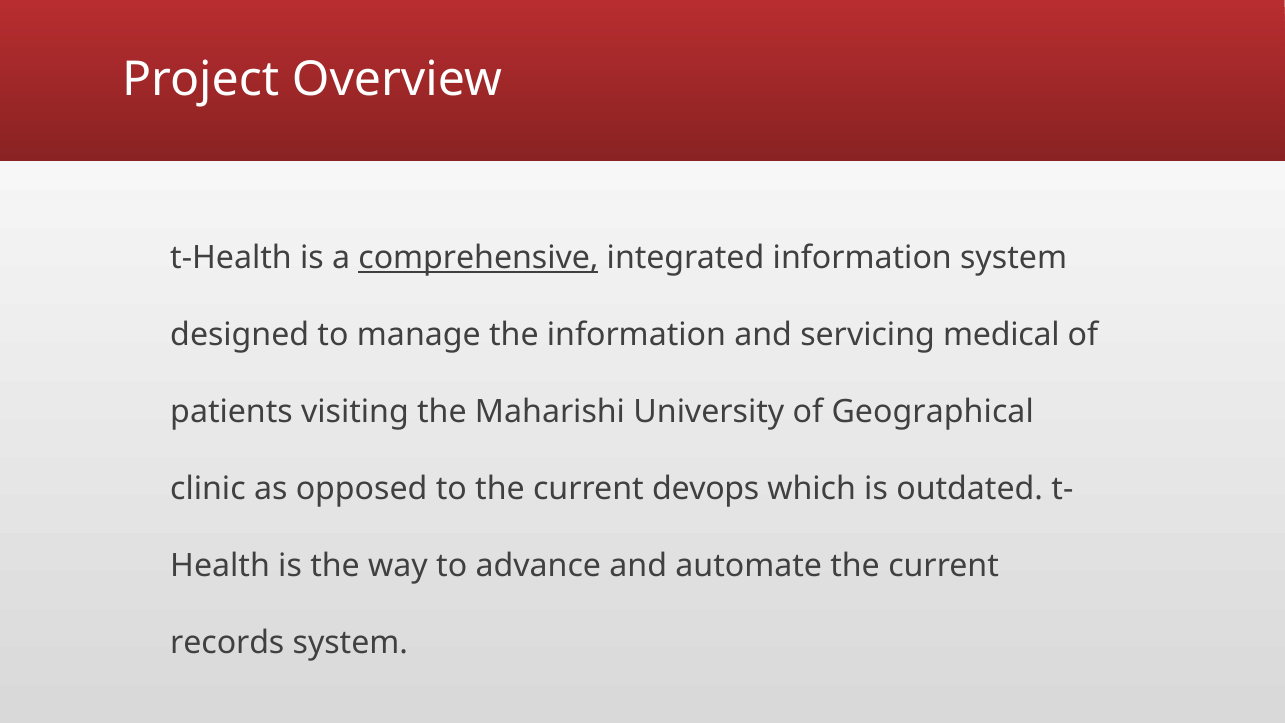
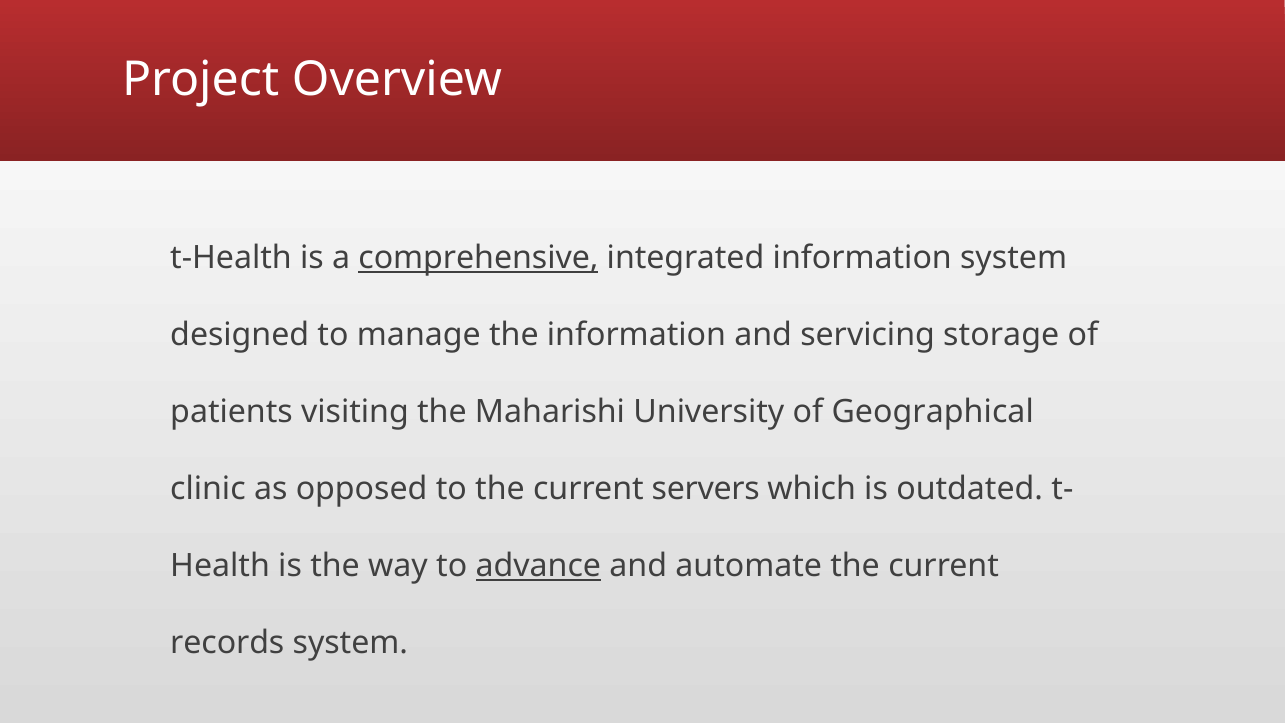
medical: medical -> storage
devops: devops -> servers
advance underline: none -> present
